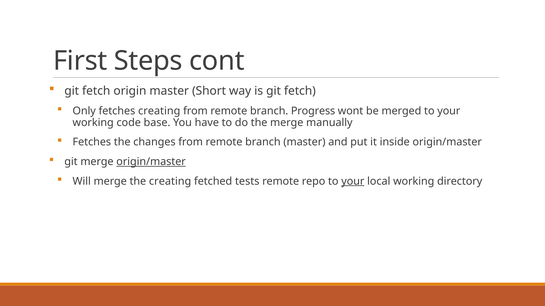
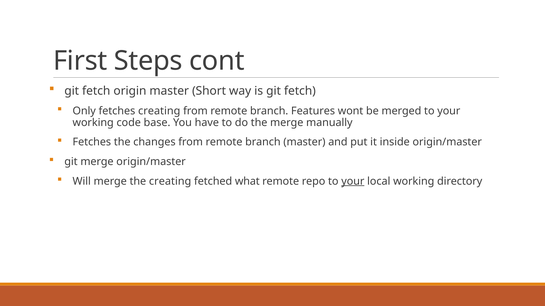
Progress: Progress -> Features
origin/master at (151, 162) underline: present -> none
tests: tests -> what
